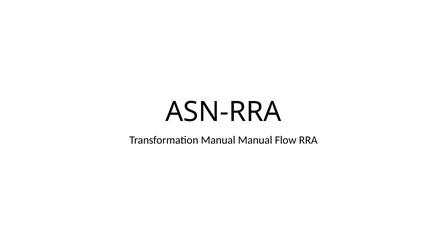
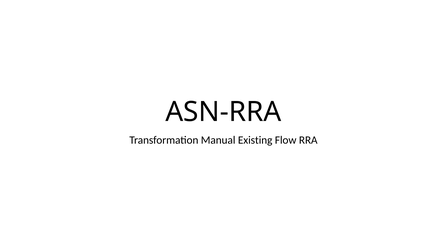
Manual Manual: Manual -> Existing
